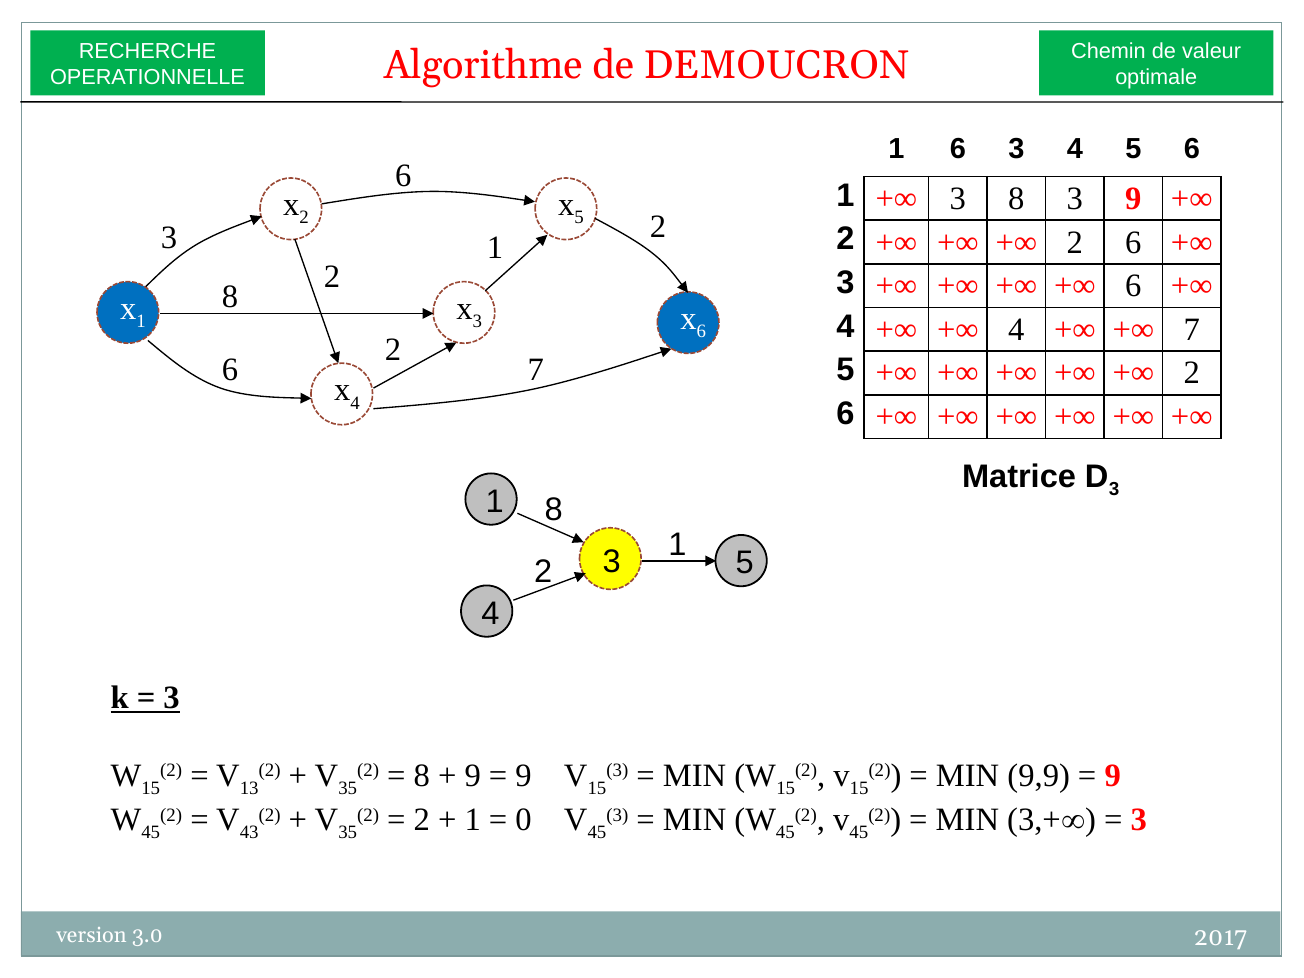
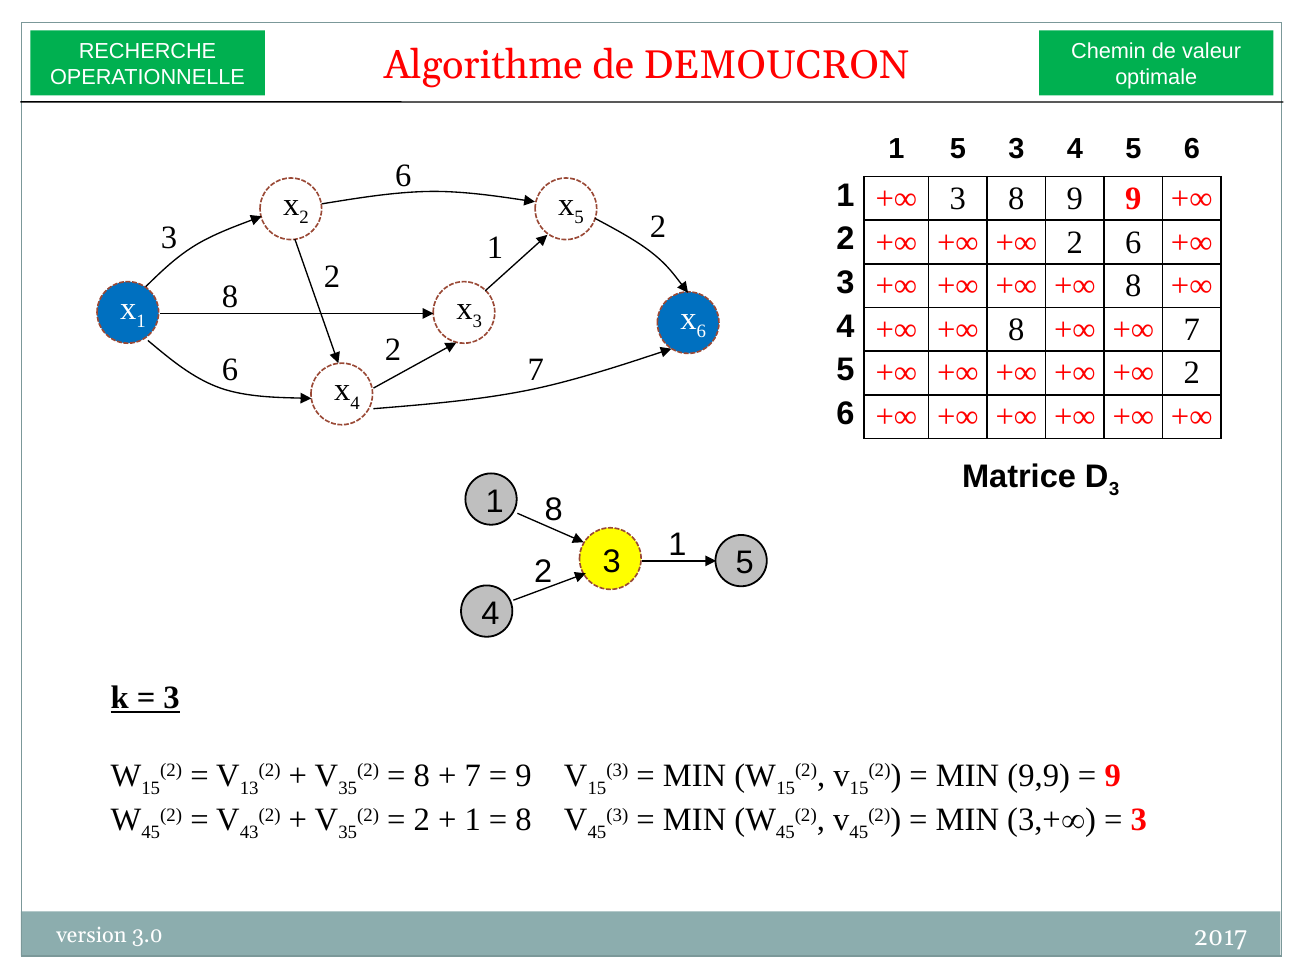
6 at (958, 149): 6 -> 5
8 3: 3 -> 9
6 at (1133, 286): 6 -> 8
4 at (1016, 330): 4 -> 8
9 at (473, 776): 9 -> 7
0 at (524, 820): 0 -> 8
